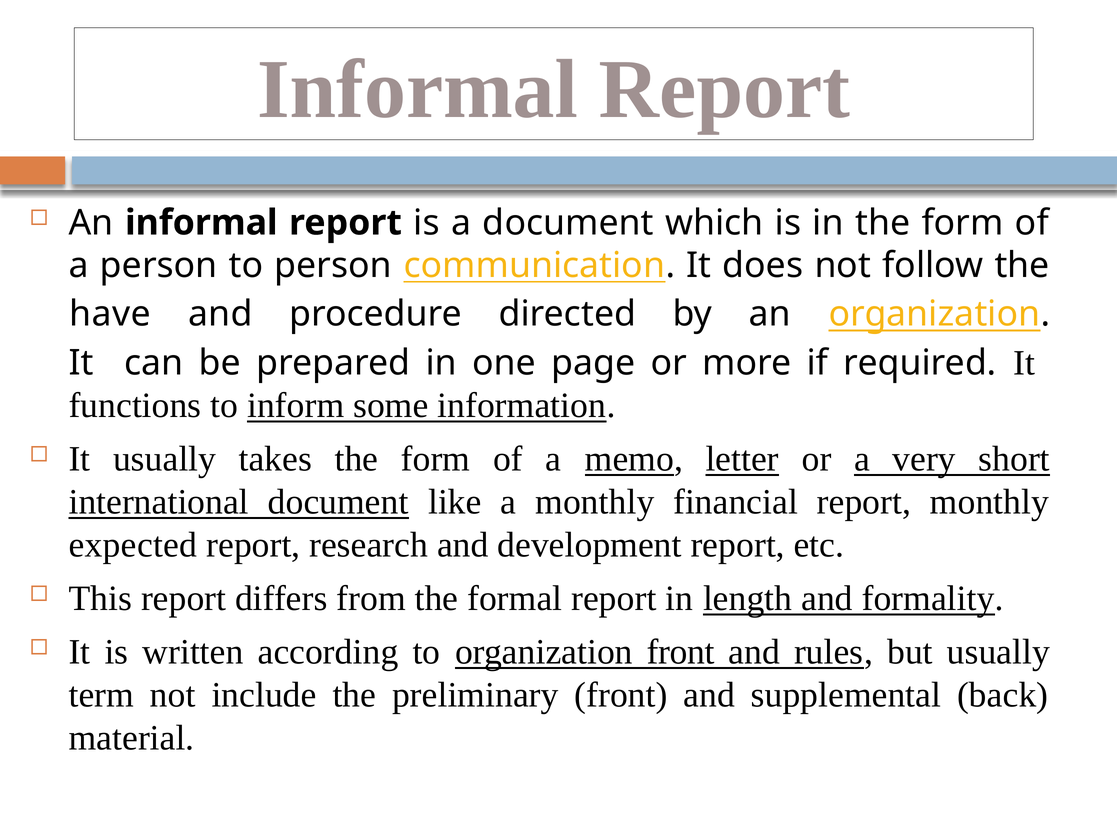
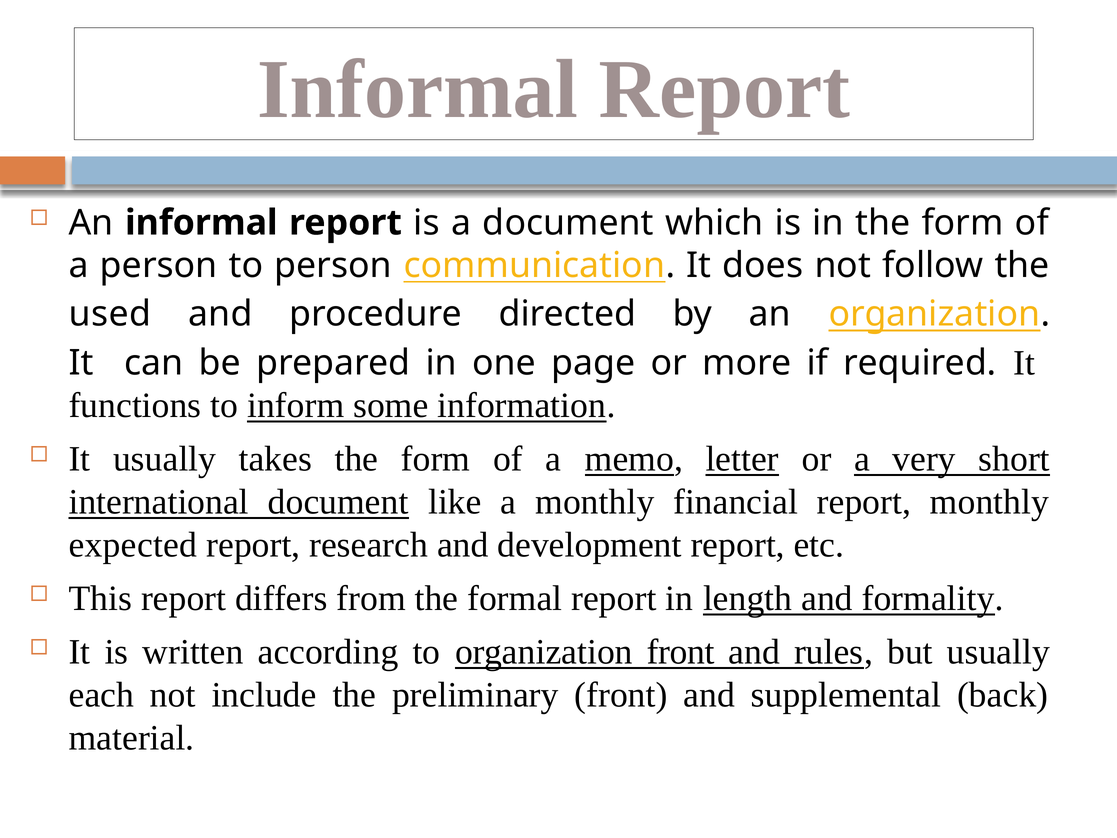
have: have -> used
term: term -> each
